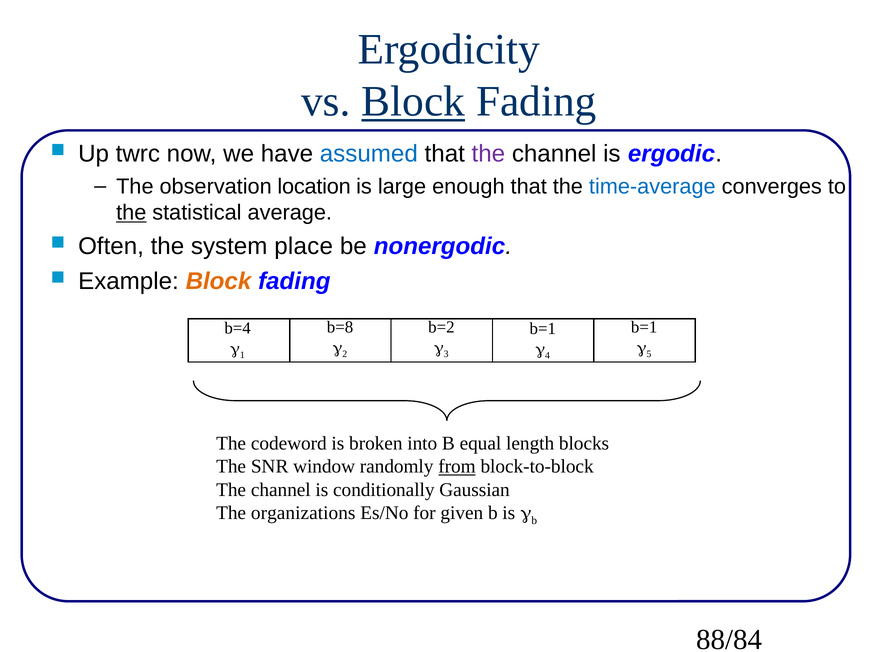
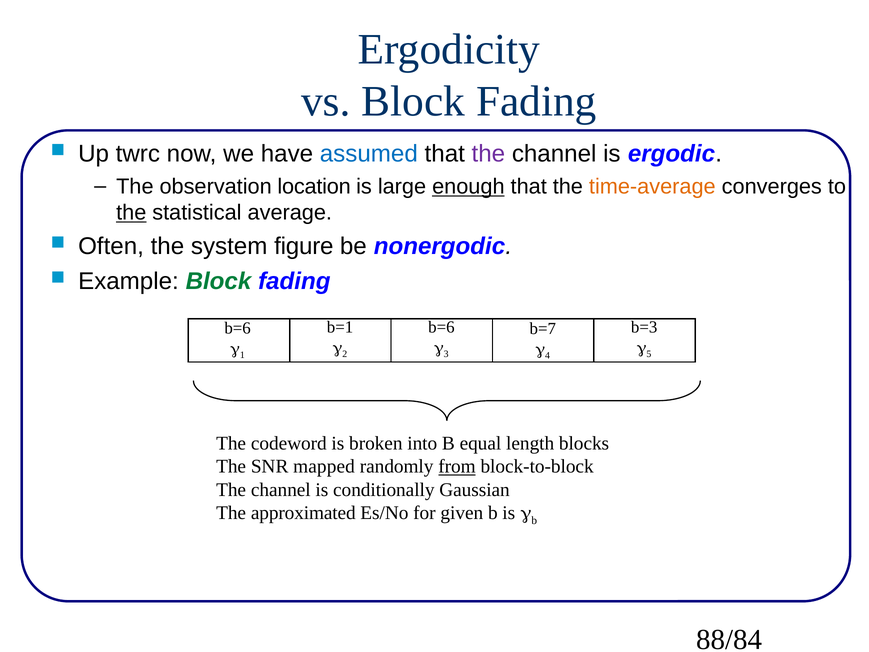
Block at (413, 102) underline: present -> none
enough underline: none -> present
time-average colour: blue -> orange
place: place -> figure
Block at (218, 281) colour: orange -> green
b=8: b=8 -> b=1
b=2 at (441, 327): b=2 -> b=6
b=1 at (644, 327): b=1 -> b=3
b=4 at (238, 328): b=4 -> b=6
b=1 at (543, 329): b=1 -> b=7
window: window -> mapped
organizations: organizations -> approximated
